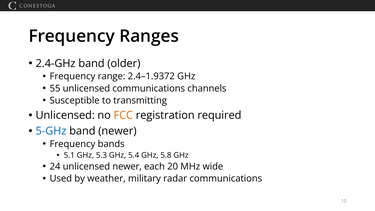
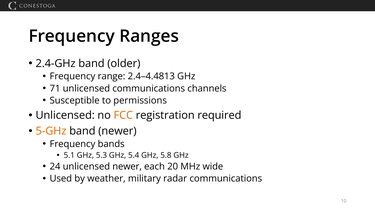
2.4–1.9372: 2.4–1.9372 -> 2.4–4.4813
55: 55 -> 71
transmitting: transmitting -> permissions
5-GHz colour: blue -> orange
